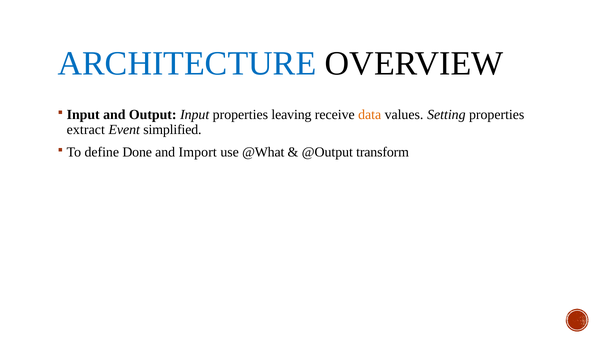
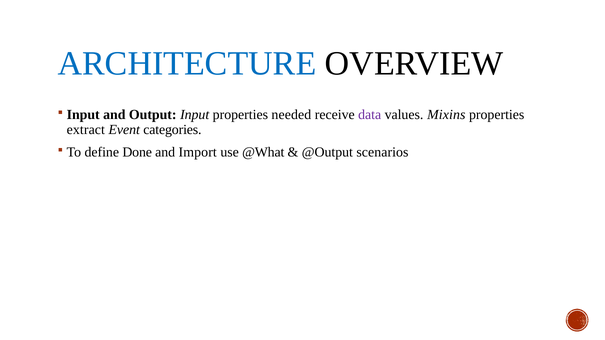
leaving: leaving -> needed
data colour: orange -> purple
Setting: Setting -> Mixins
simplified: simplified -> categories
transform: transform -> scenarios
